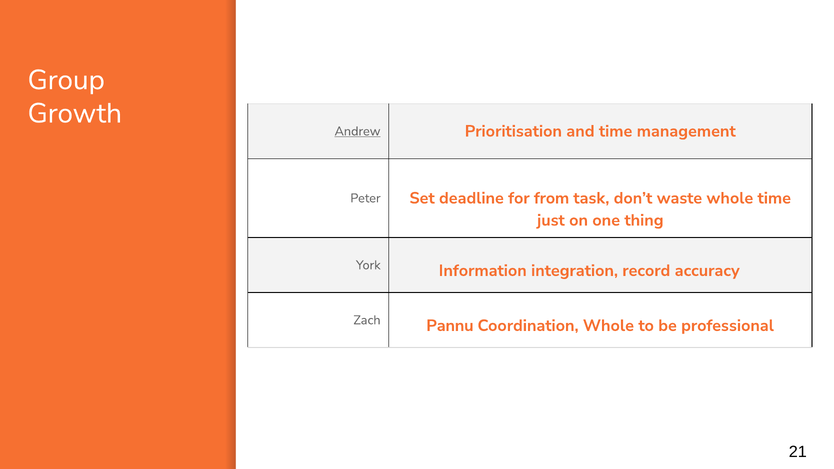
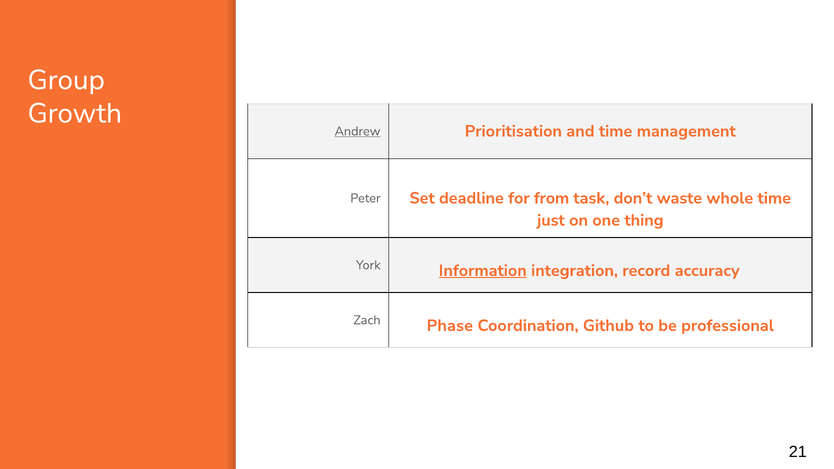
Information underline: none -> present
Pannu: Pannu -> Phase
Coordination Whole: Whole -> Github
